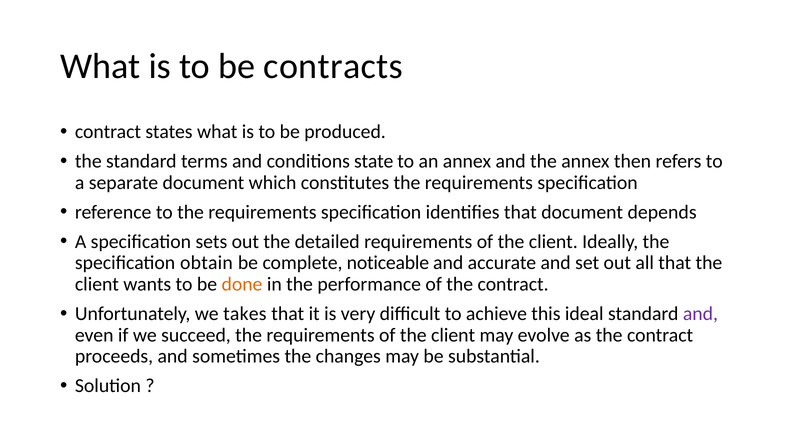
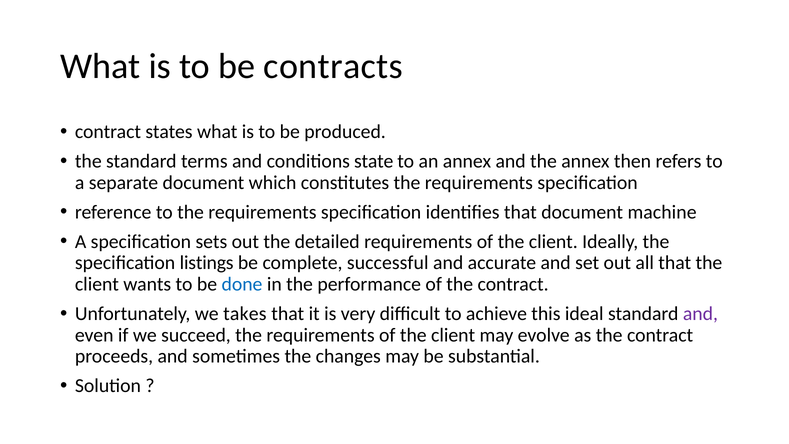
depends: depends -> machine
obtain: obtain -> listings
noticeable: noticeable -> successful
done colour: orange -> blue
